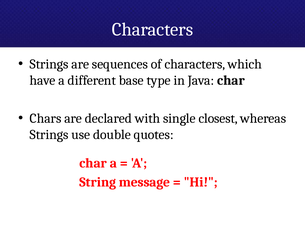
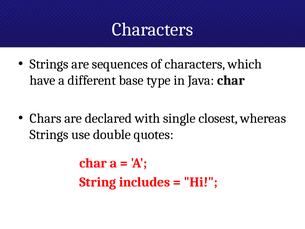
message: message -> includes
